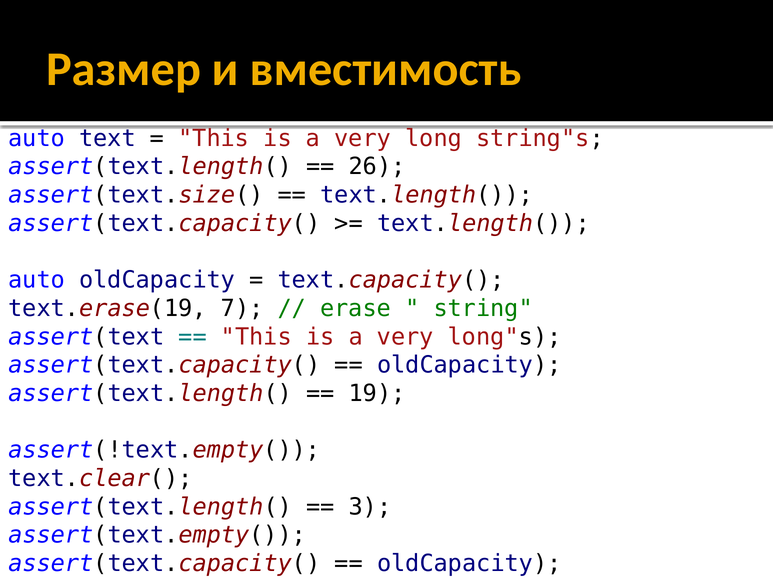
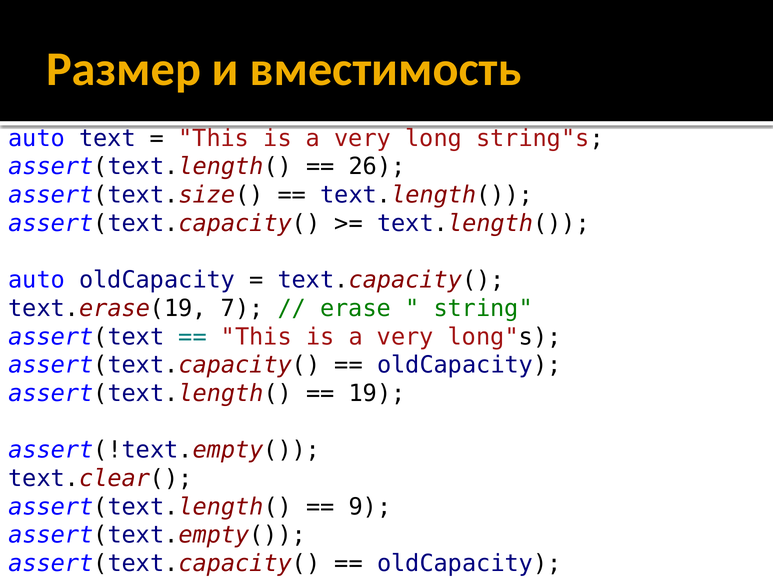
3: 3 -> 9
